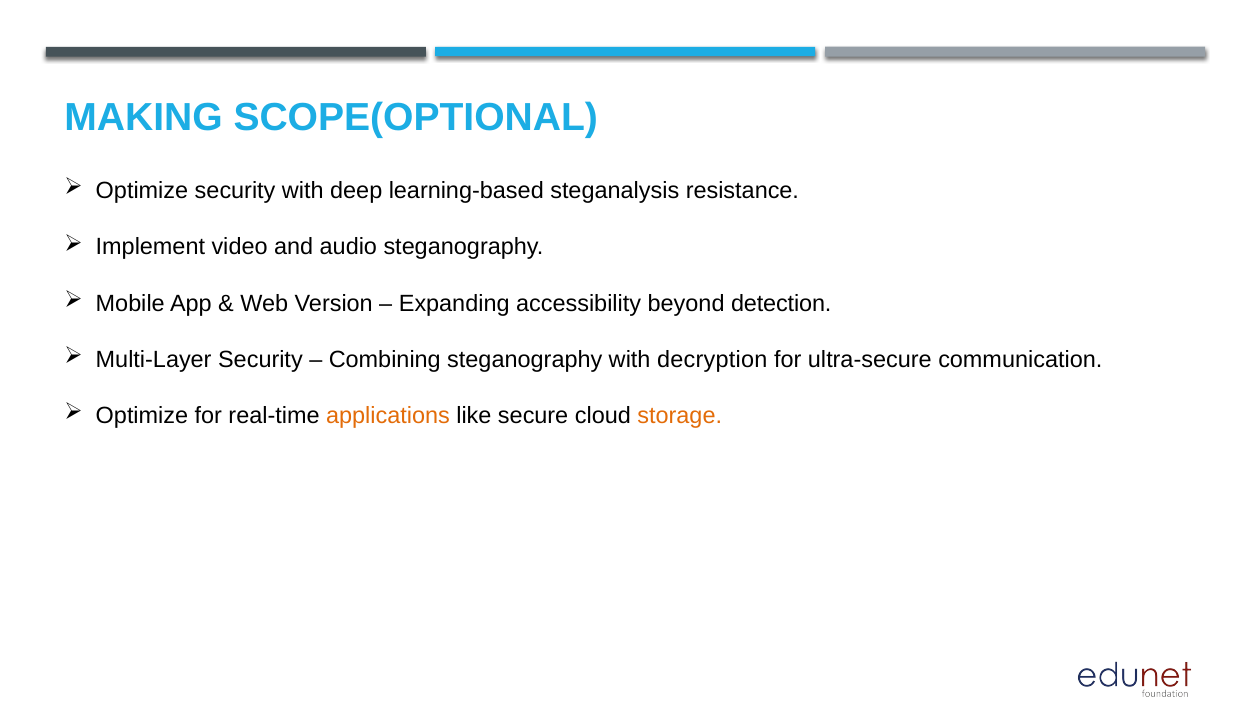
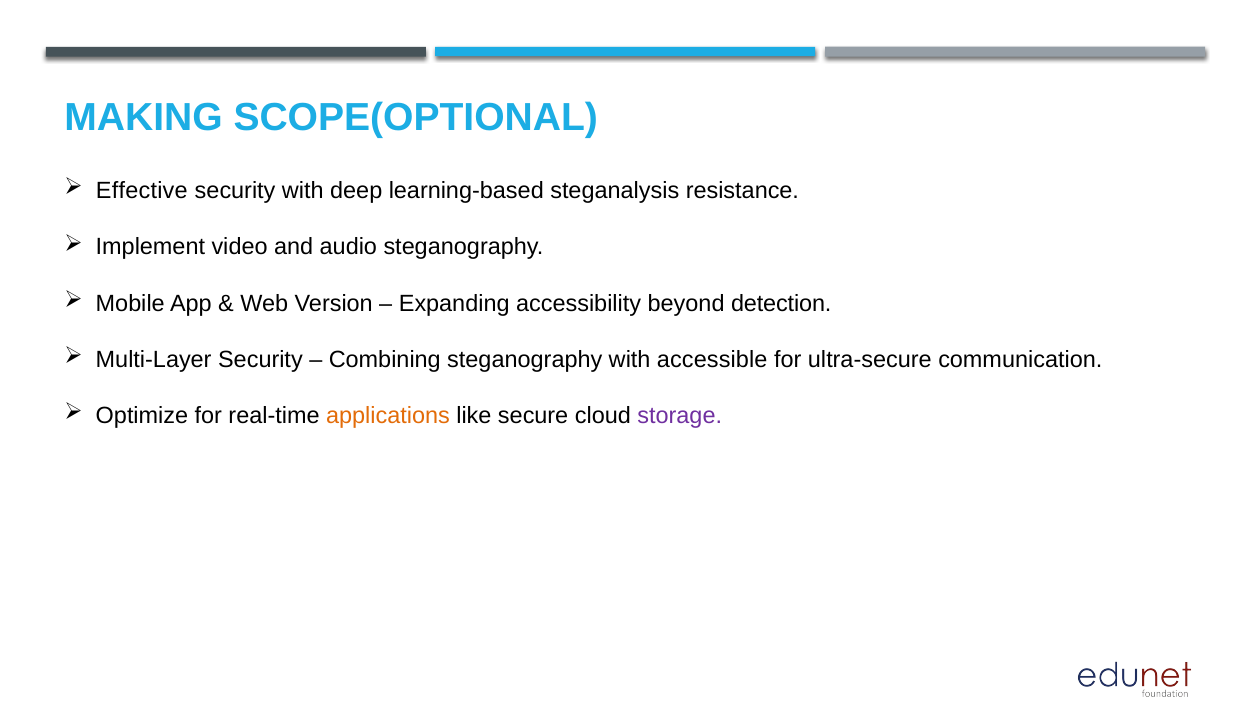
Optimize at (142, 191): Optimize -> Effective
decryption: decryption -> accessible
storage colour: orange -> purple
